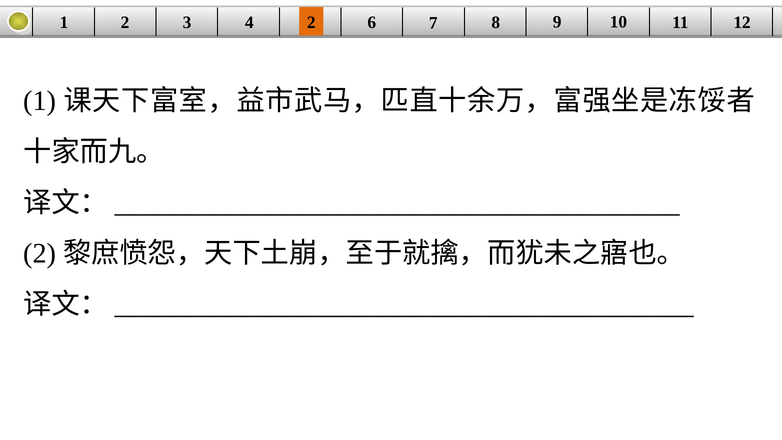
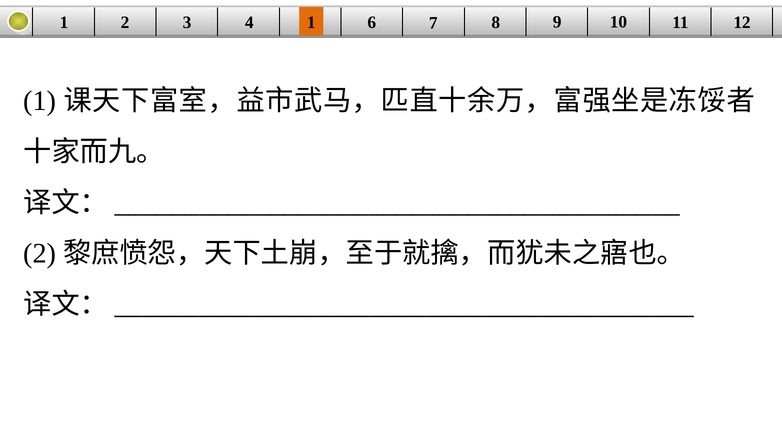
4 2: 2 -> 1
